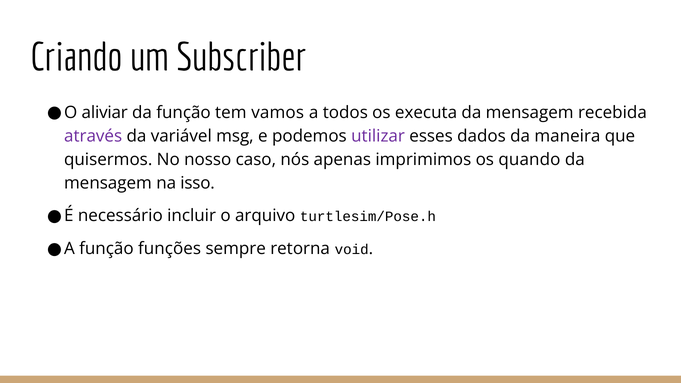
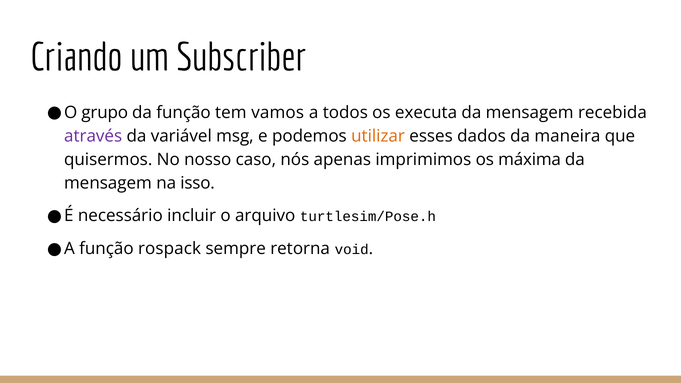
aliviar: aliviar -> grupo
utilizar colour: purple -> orange
quando: quando -> máxima
funções: funções -> rospack
